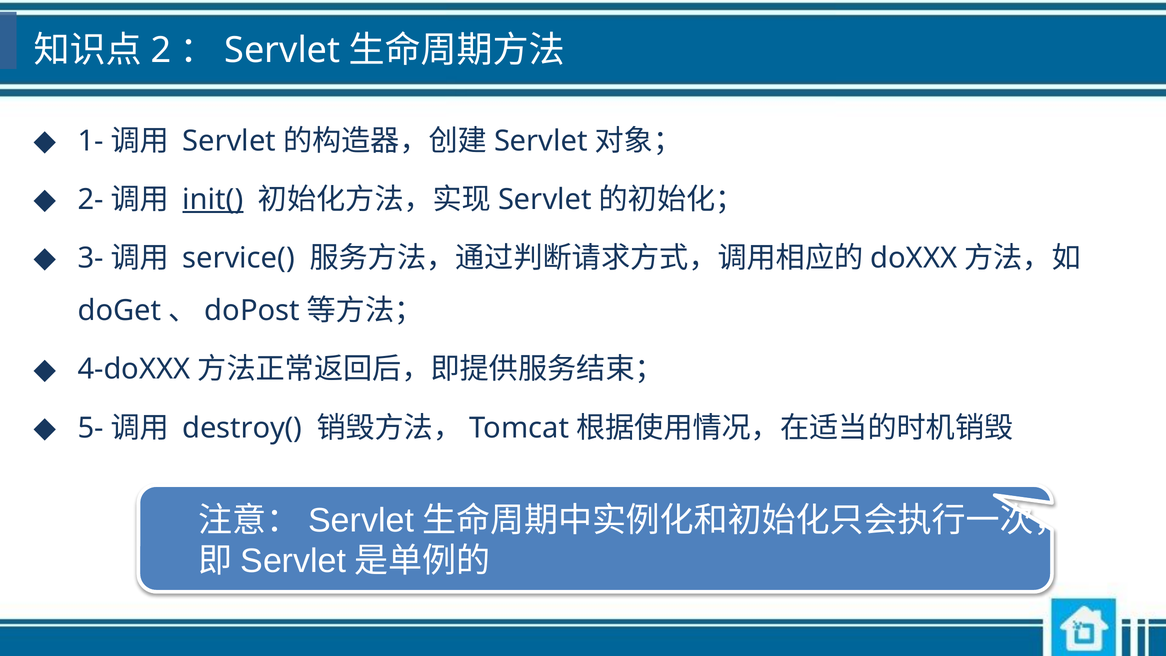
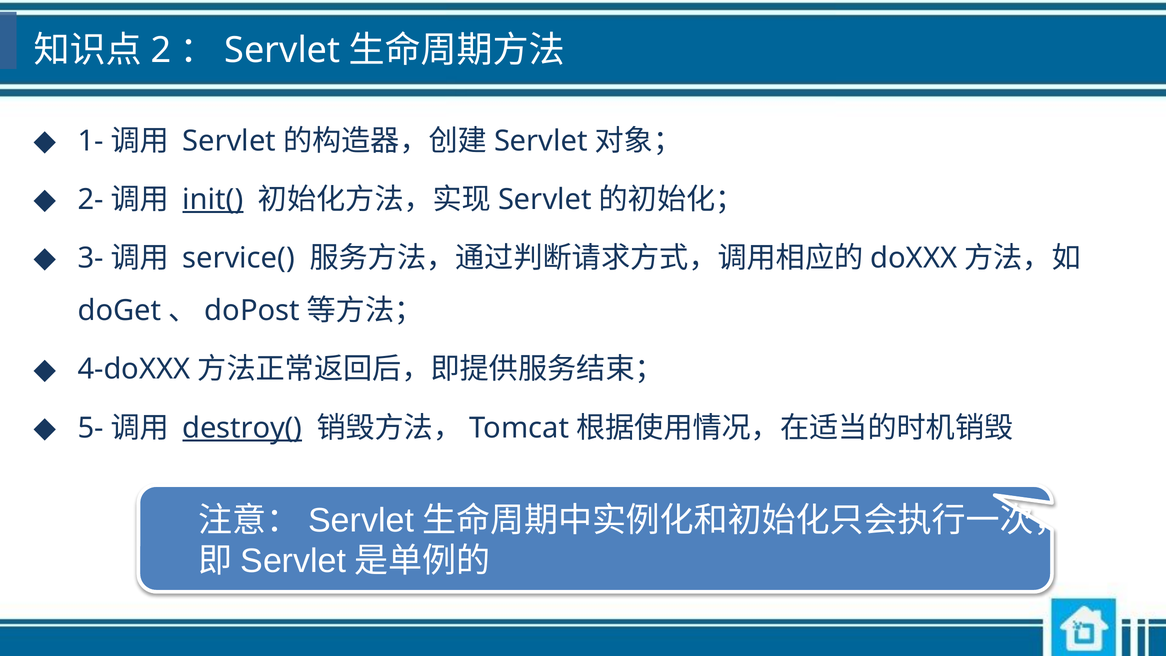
destroy( underline: none -> present
